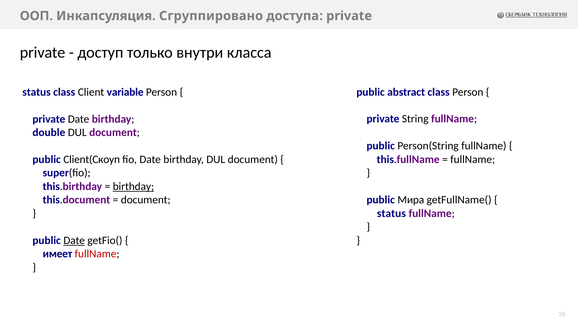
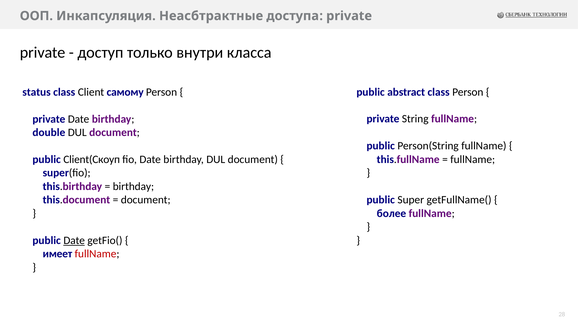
Сгруппировано: Сгруппировано -> Неасбтрактные
variable: variable -> самому
birthday at (133, 186) underline: present -> none
Мира: Мира -> Super
status at (391, 213): status -> более
